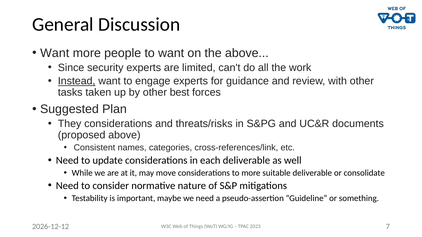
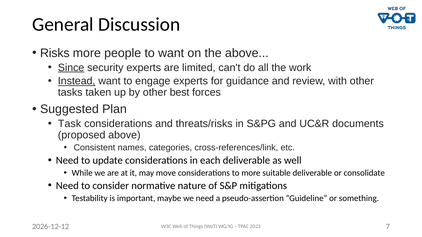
Want at (55, 53): Want -> Risks
Since underline: none -> present
They: They -> Task
